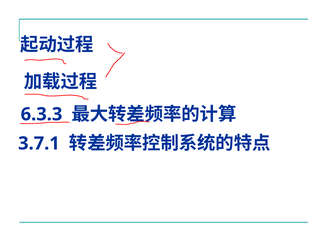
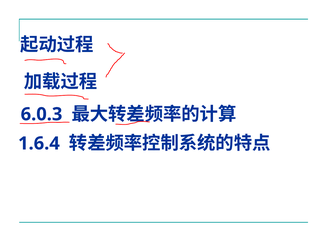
6.3.3: 6.3.3 -> 6.0.3
3.7.1: 3.7.1 -> 1.6.4
